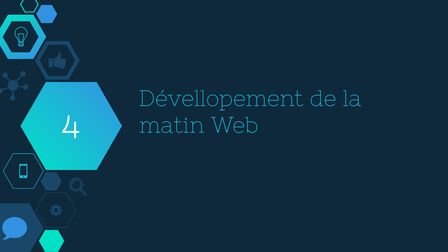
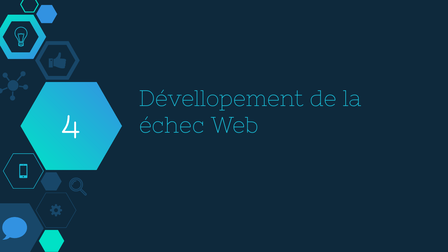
matin: matin -> échec
